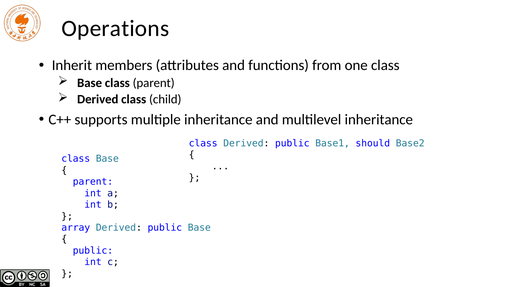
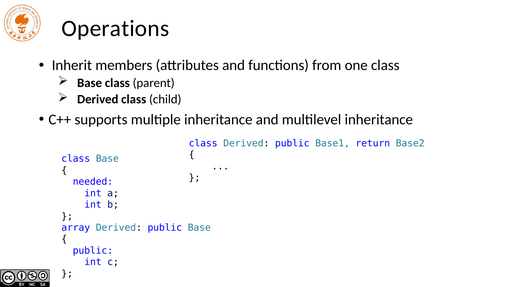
should: should -> return
parent at (93, 182): parent -> needed
